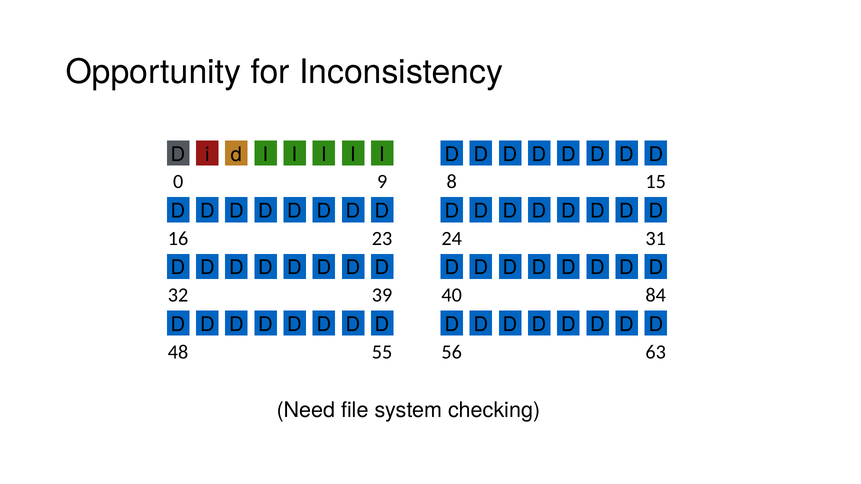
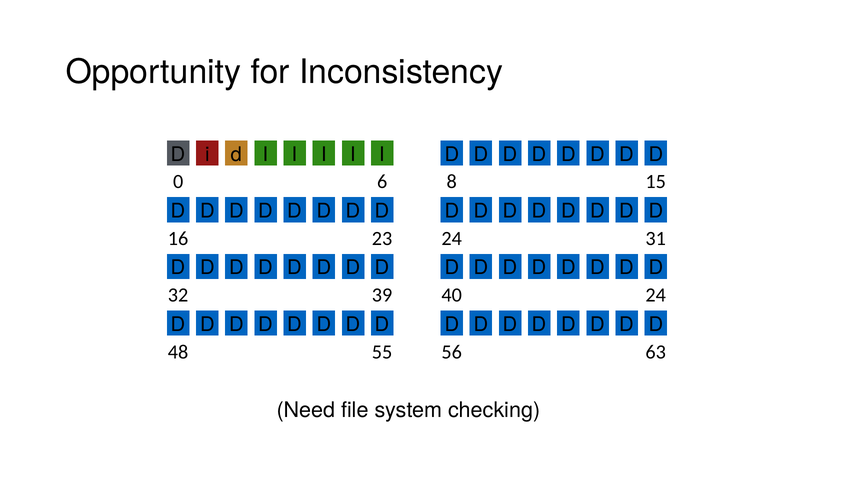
9: 9 -> 6
40 84: 84 -> 24
